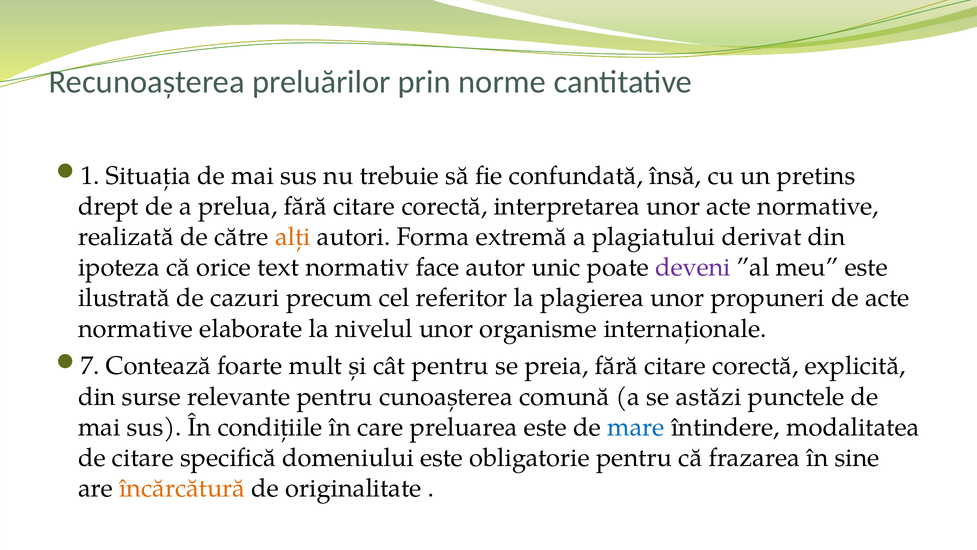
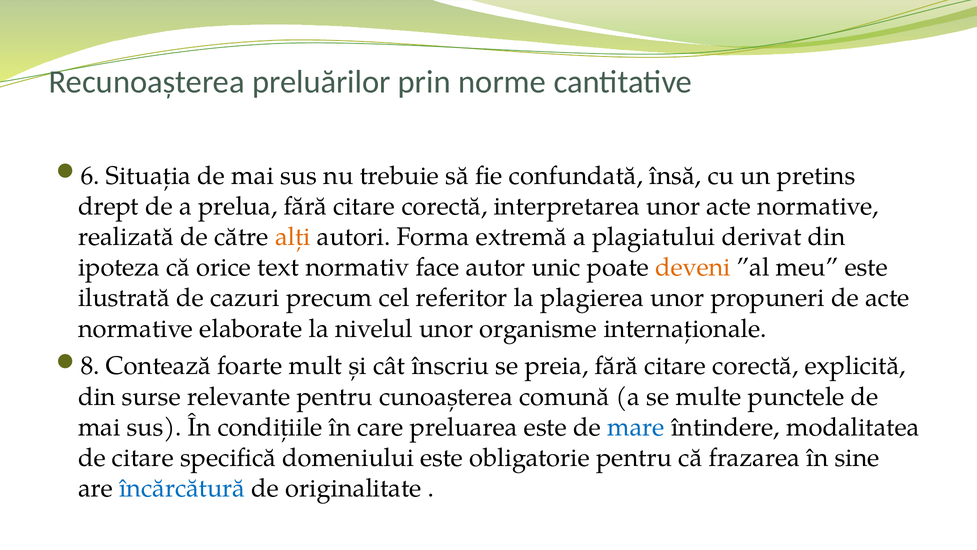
1: 1 -> 6
deveni colour: purple -> orange
7: 7 -> 8
cât pentru: pentru -> înscriu
astăzi: astăzi -> multe
încărcătură colour: orange -> blue
